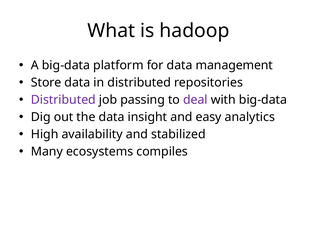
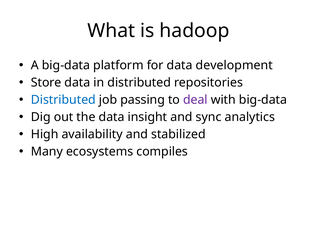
management: management -> development
Distributed at (63, 100) colour: purple -> blue
easy: easy -> sync
